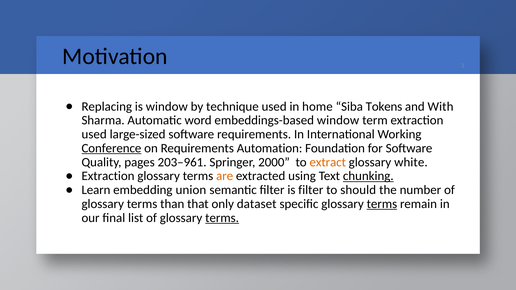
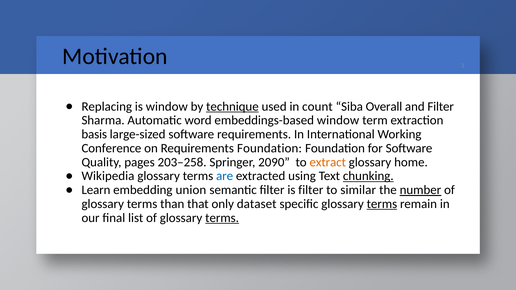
technique underline: none -> present
home: home -> count
Tokens: Tokens -> Overall
and With: With -> Filter
used at (94, 134): used -> basis
Conference underline: present -> none
Requirements Automation: Automation -> Foundation
203–961: 203–961 -> 203–258
2000: 2000 -> 2090
white: white -> home
Extraction at (108, 176): Extraction -> Wikipedia
are colour: orange -> blue
should: should -> similar
number underline: none -> present
